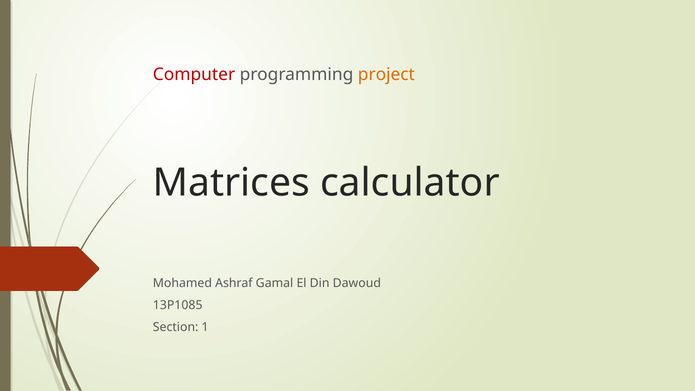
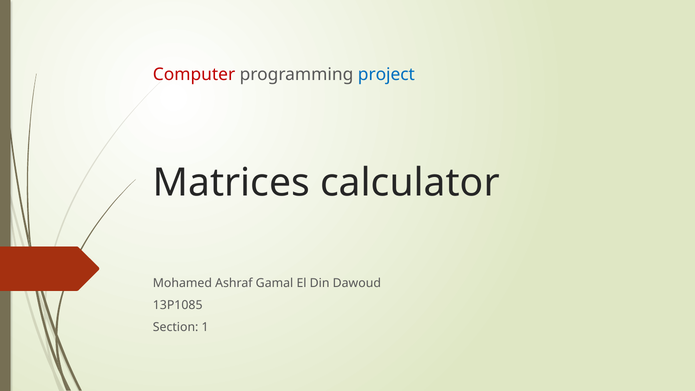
project colour: orange -> blue
